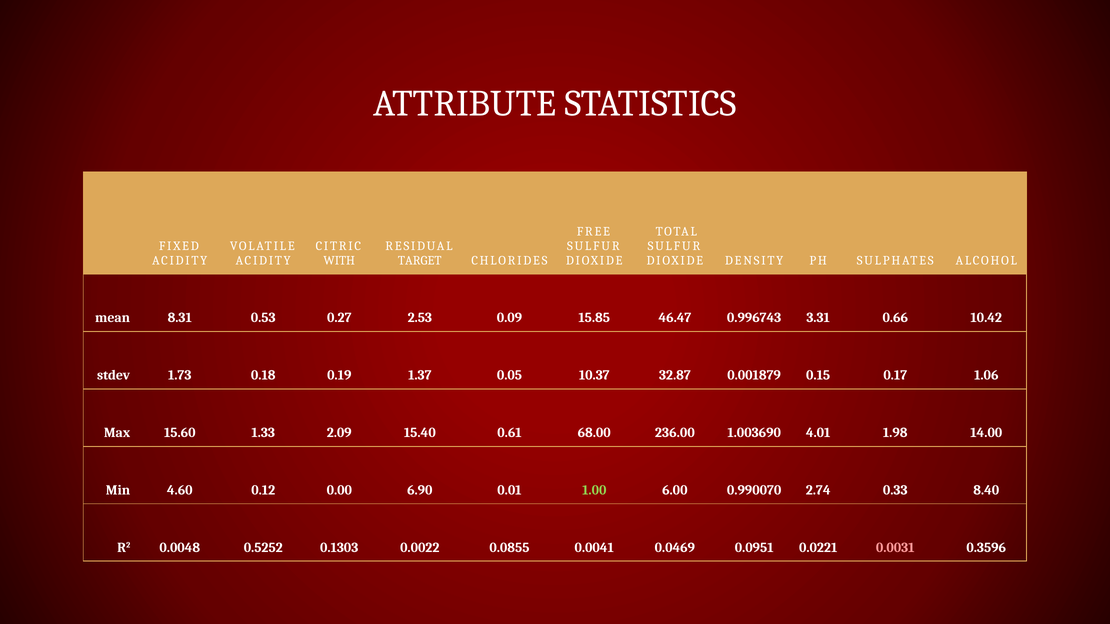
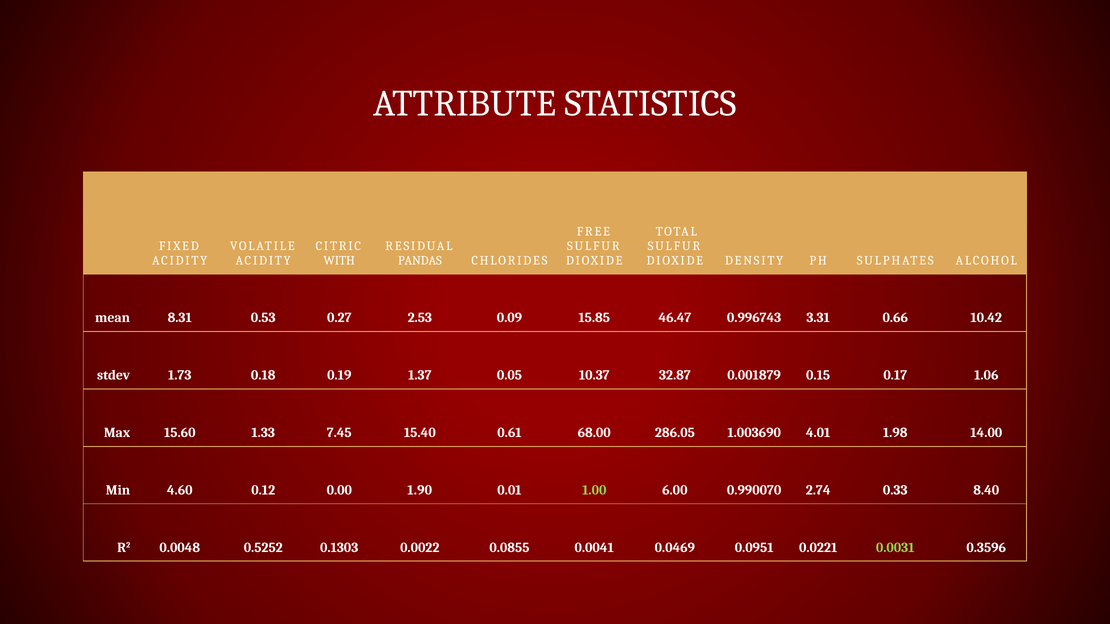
TARGET: TARGET -> PANDAS
2.09: 2.09 -> 7.45
236.00: 236.00 -> 286.05
6.90: 6.90 -> 1.90
0.0031 colour: pink -> light green
